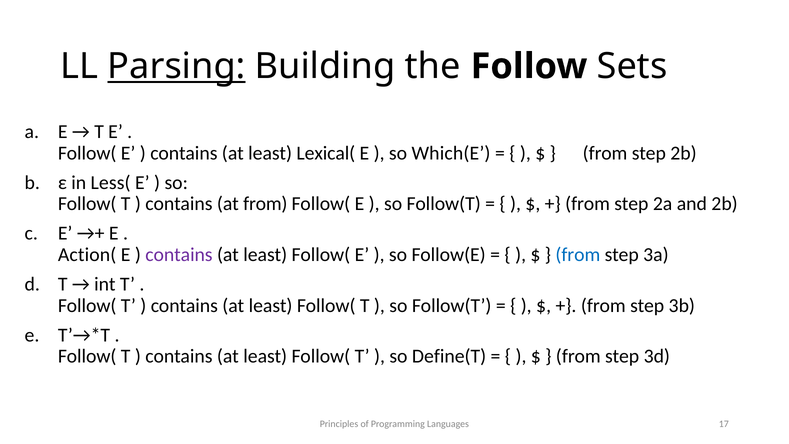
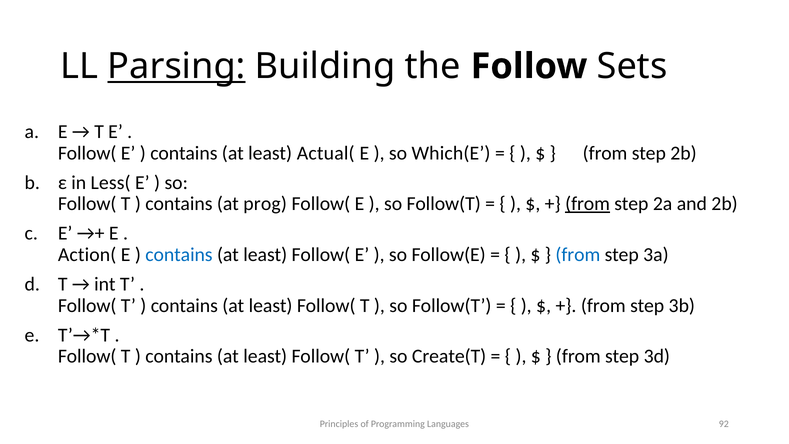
Lexical(: Lexical( -> Actual(
at from: from -> prog
from at (588, 204) underline: none -> present
contains at (179, 255) colour: purple -> blue
Define(T: Define(T -> Create(T
17: 17 -> 92
